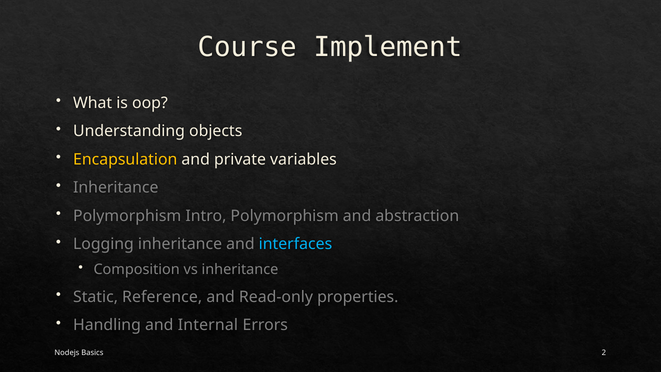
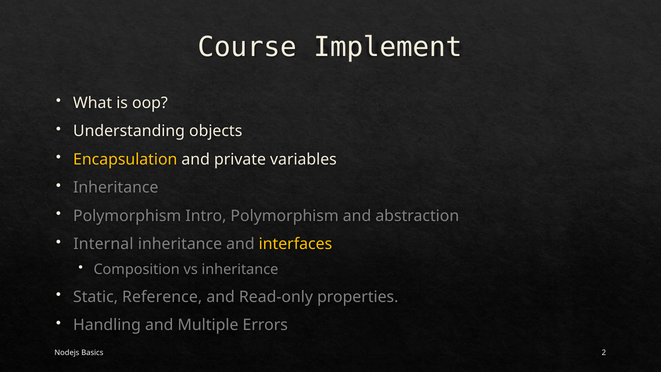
Logging: Logging -> Internal
interfaces colour: light blue -> yellow
Internal: Internal -> Multiple
